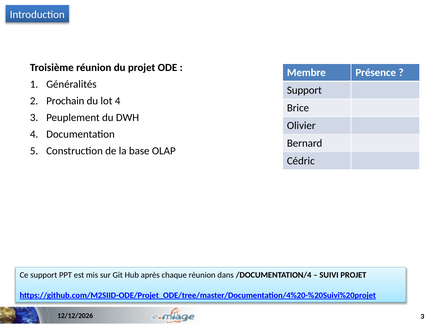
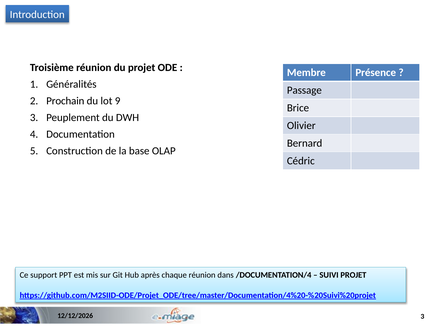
Support at (304, 90): Support -> Passage
lot 4: 4 -> 9
